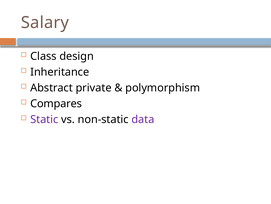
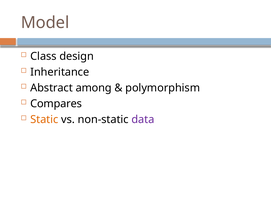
Salary: Salary -> Model
private: private -> among
Static colour: purple -> orange
